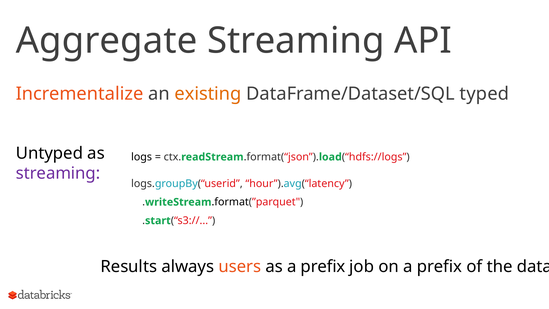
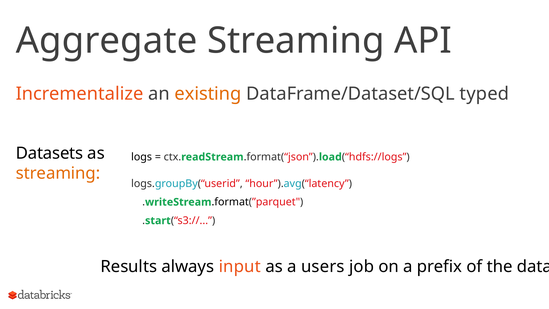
Untyped: Untyped -> Datasets
streaming at (58, 173) colour: purple -> orange
users: users -> input
as a prefix: prefix -> users
